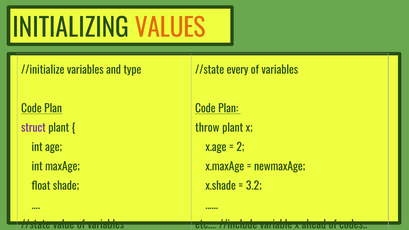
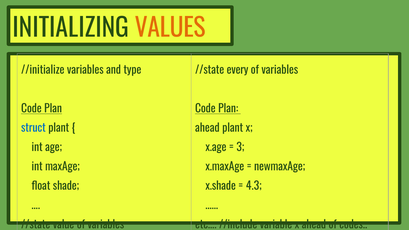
struct colour: purple -> blue
throw at (207, 128): throw -> ahead
2: 2 -> 3
3.2: 3.2 -> 4.3
